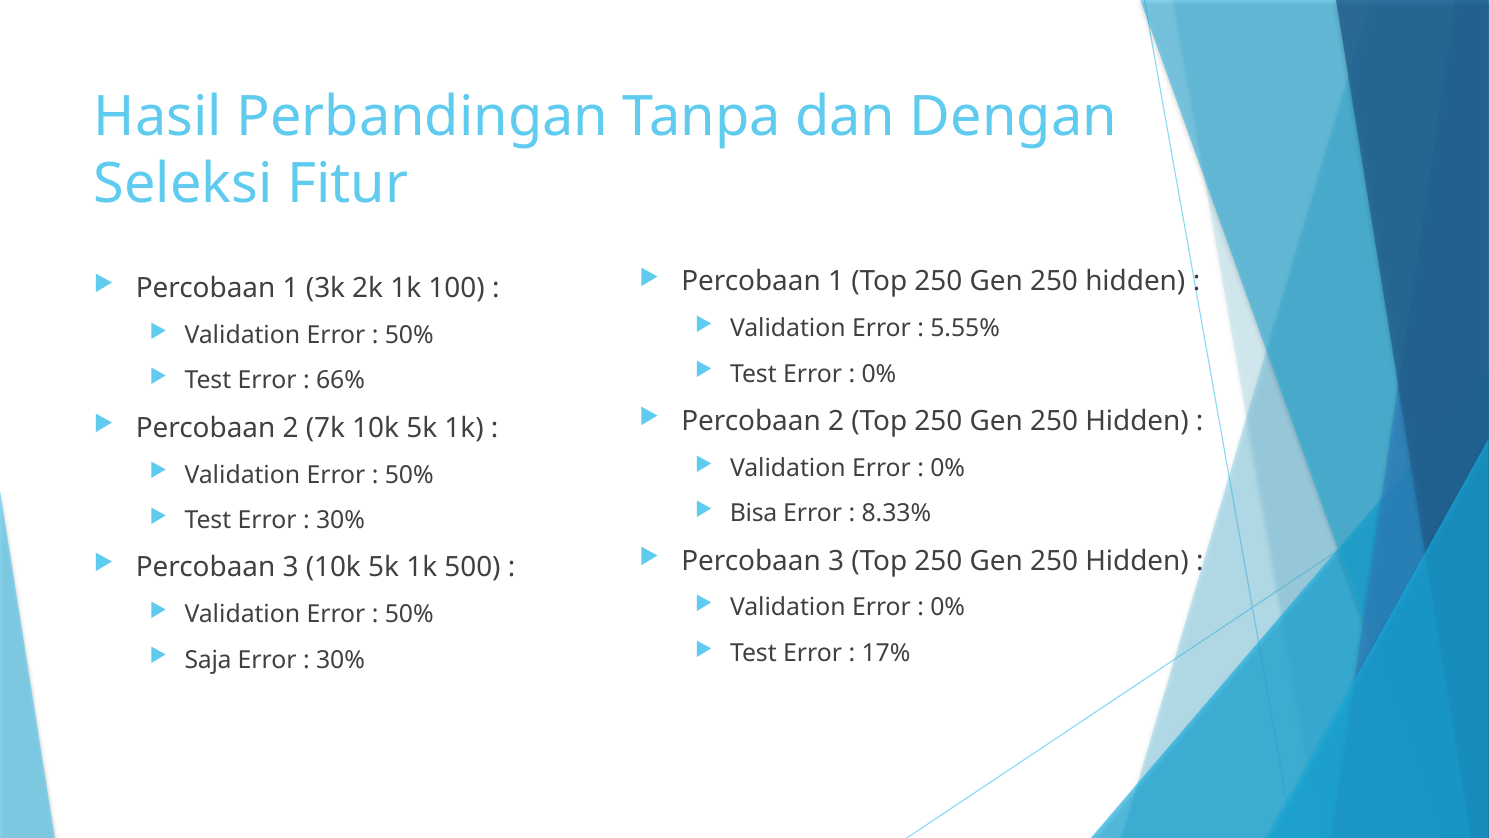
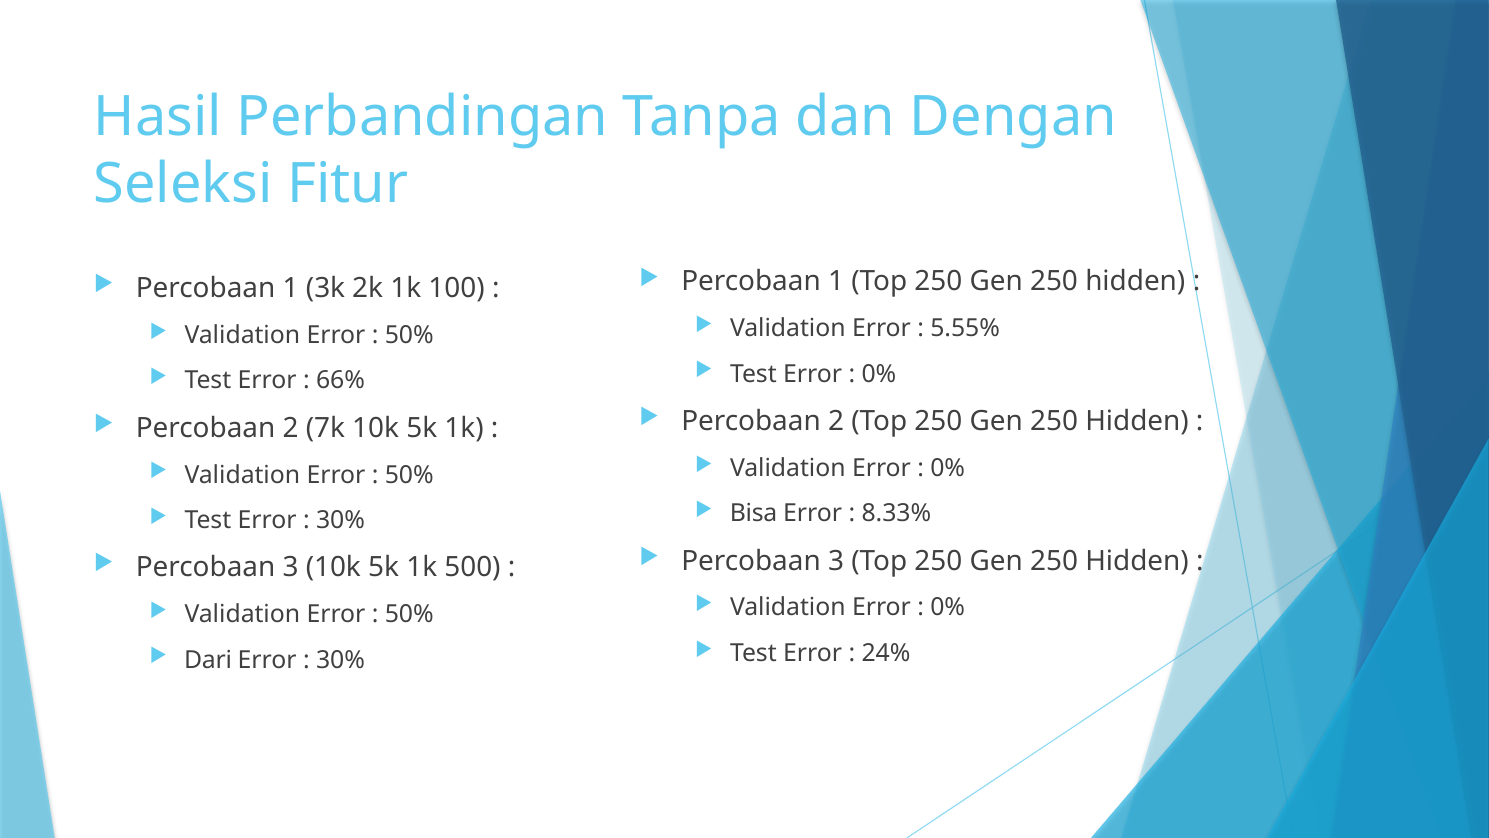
17%: 17% -> 24%
Saja: Saja -> Dari
